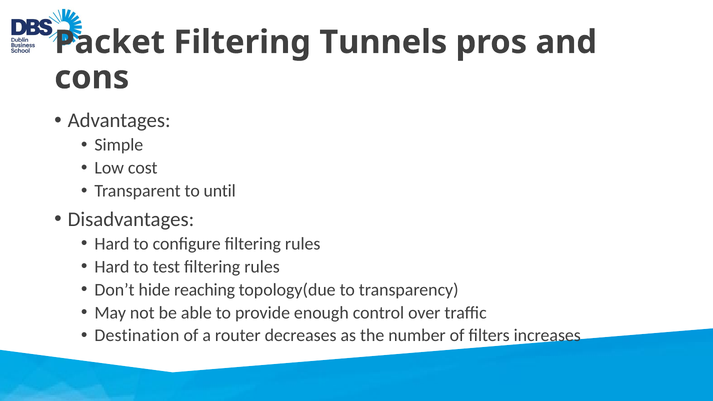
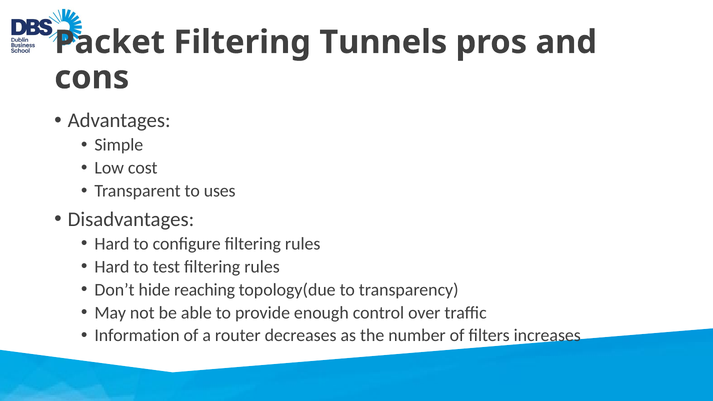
until: until -> uses
Destination: Destination -> Information
